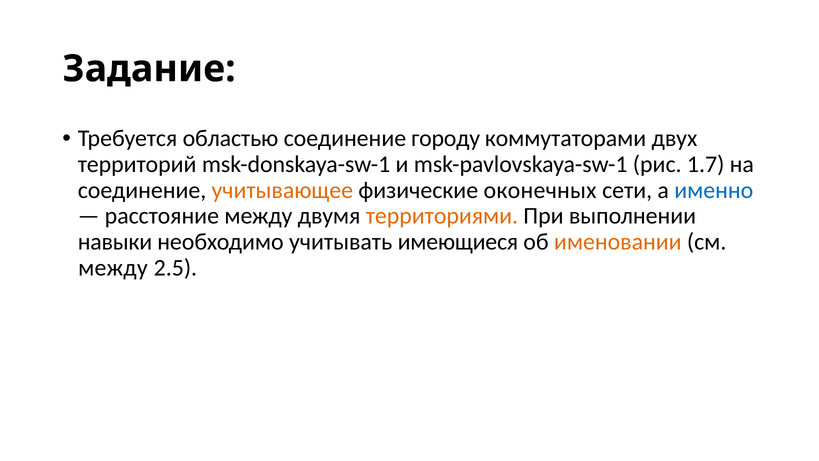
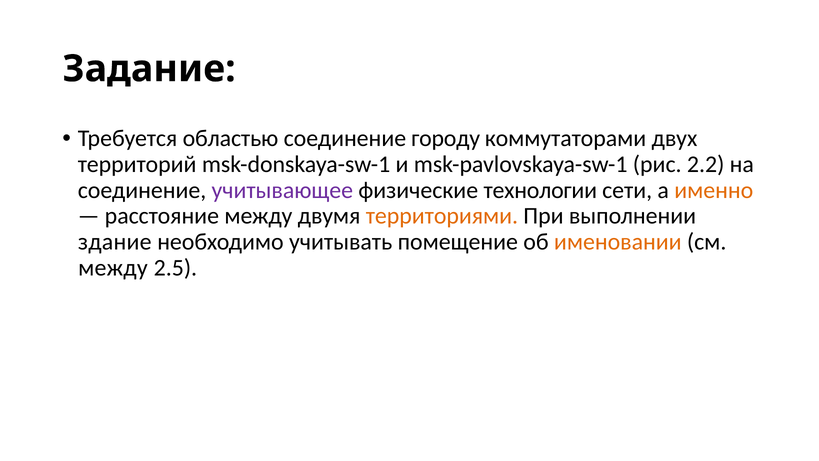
1.7: 1.7 -> 2.2
учитывающее colour: orange -> purple
оконечных: оконечных -> технологии
именно colour: blue -> orange
навыки: навыки -> здание
имеющиеся: имеющиеся -> помещение
